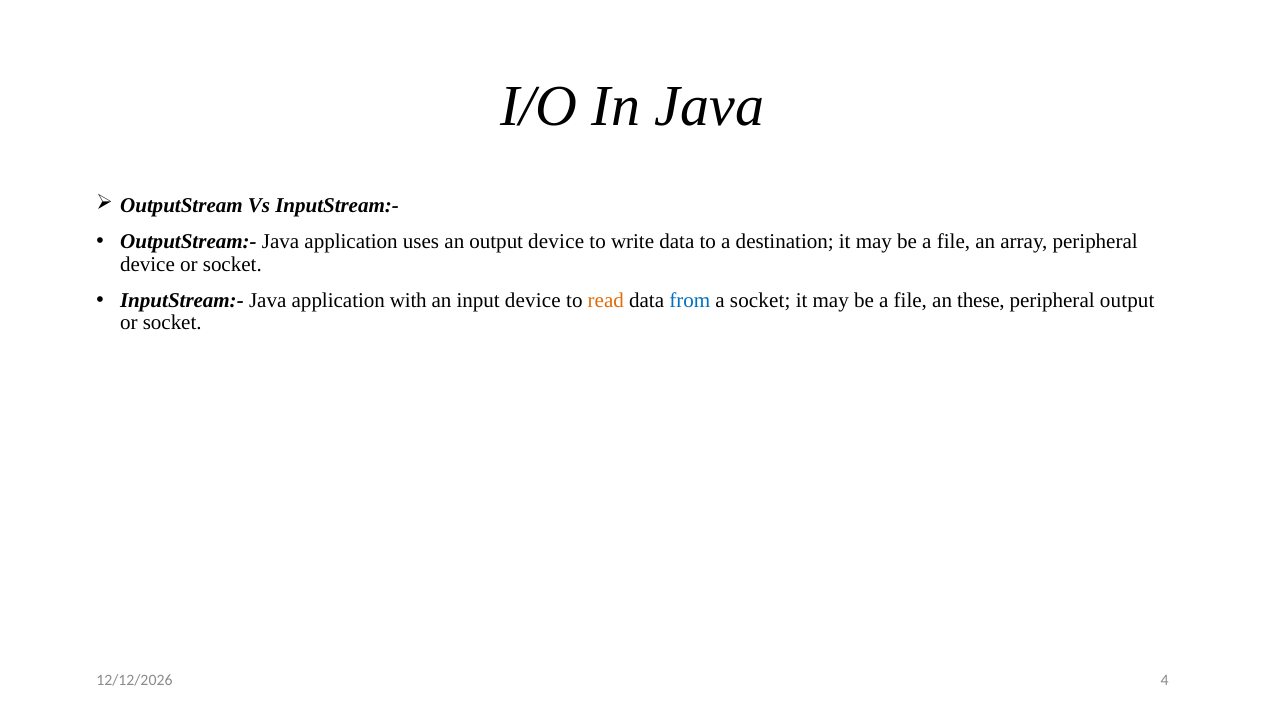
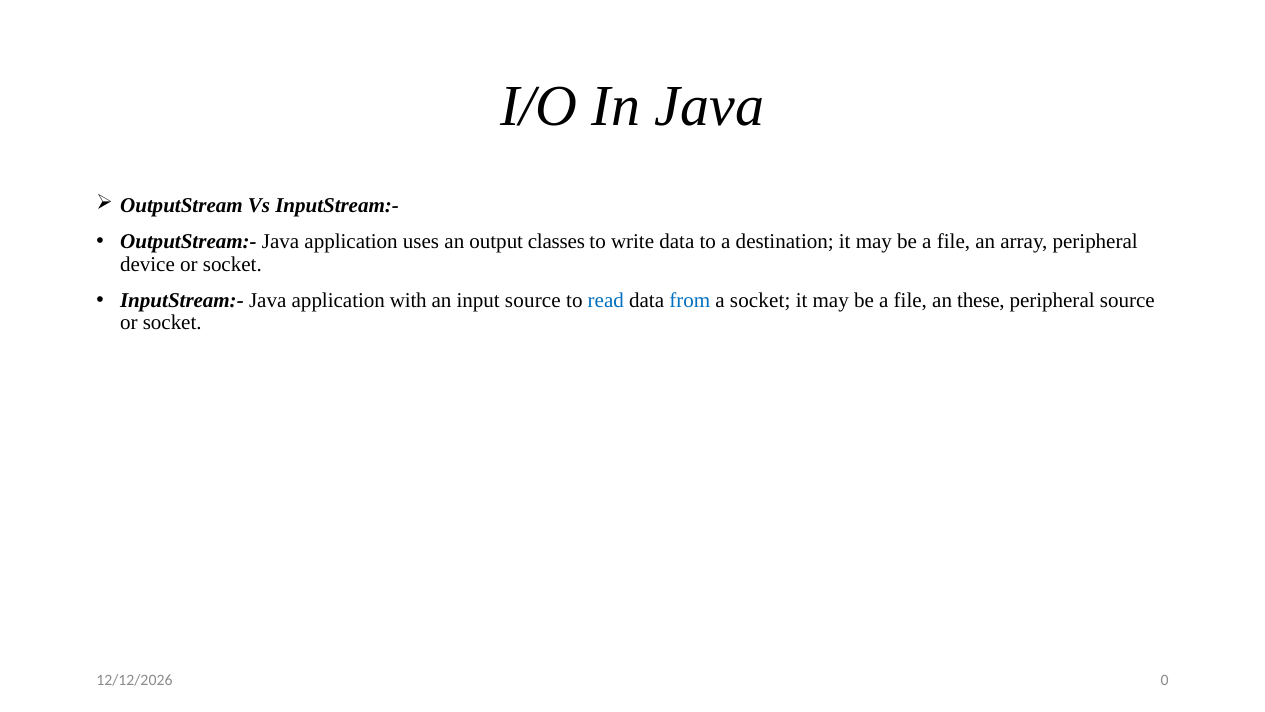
output device: device -> classes
input device: device -> source
read colour: orange -> blue
peripheral output: output -> source
4: 4 -> 0
